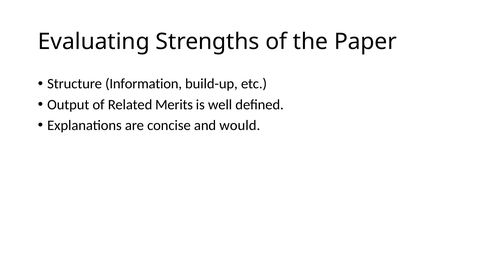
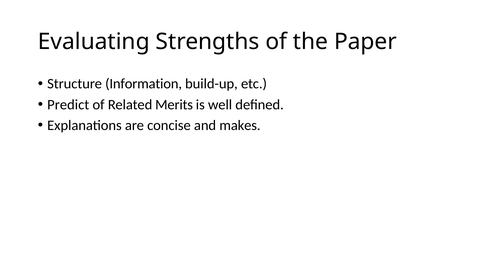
Output: Output -> Predict
would: would -> makes
